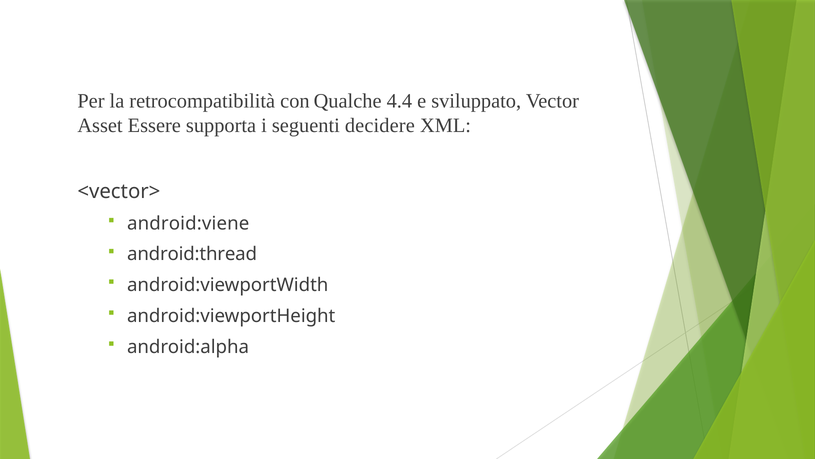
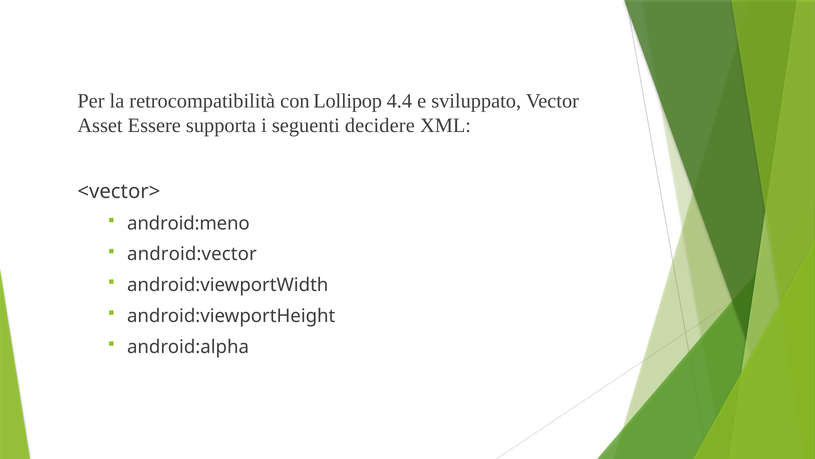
Qualche: Qualche -> Lollipop
android:viene: android:viene -> android:meno
android:thread: android:thread -> android:vector
